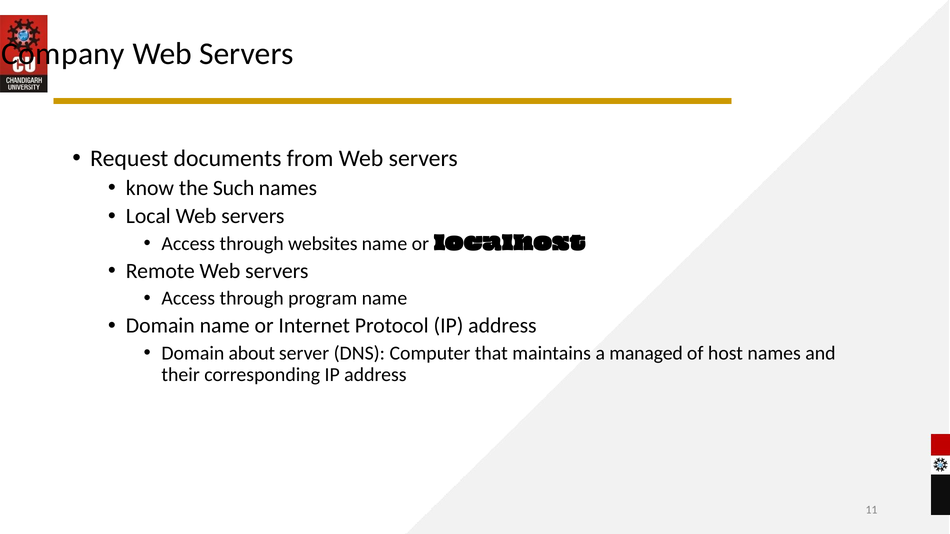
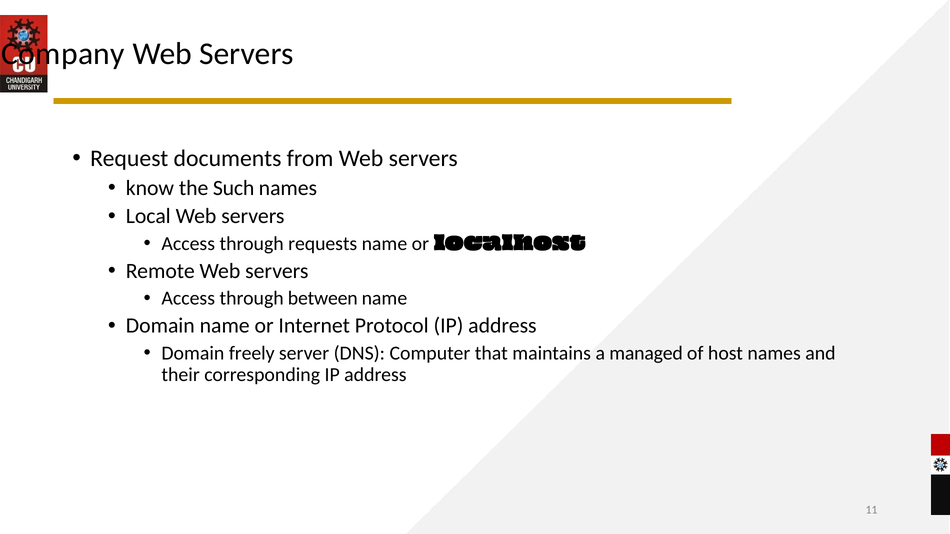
websites: websites -> requests
program: program -> between
about: about -> freely
